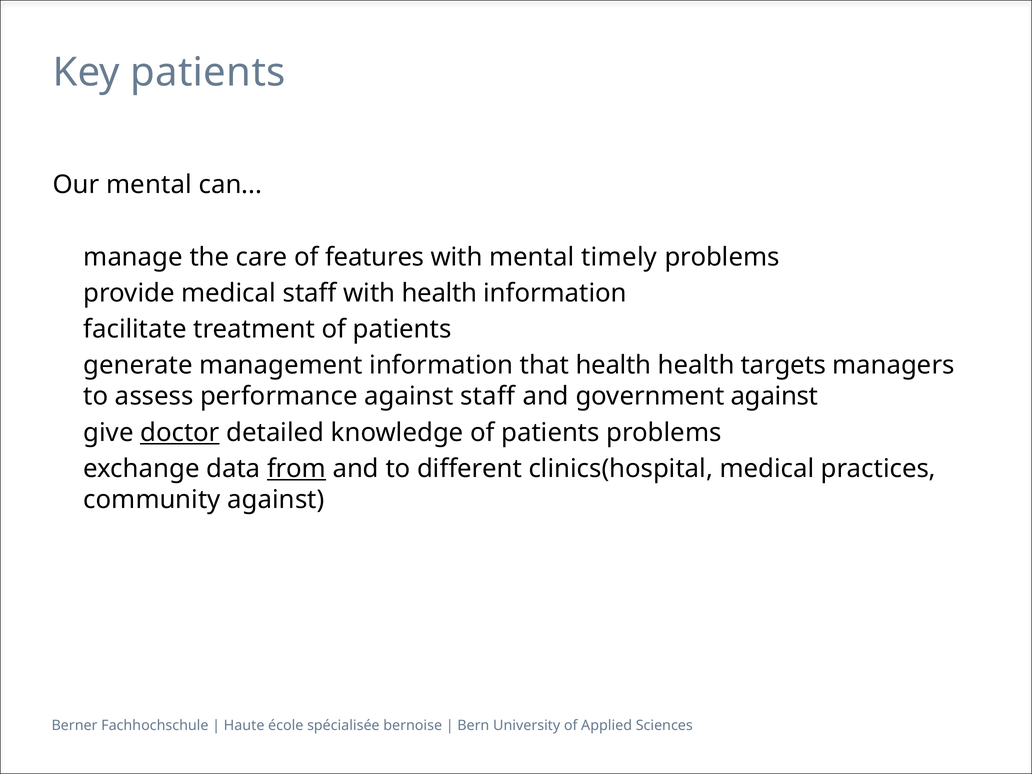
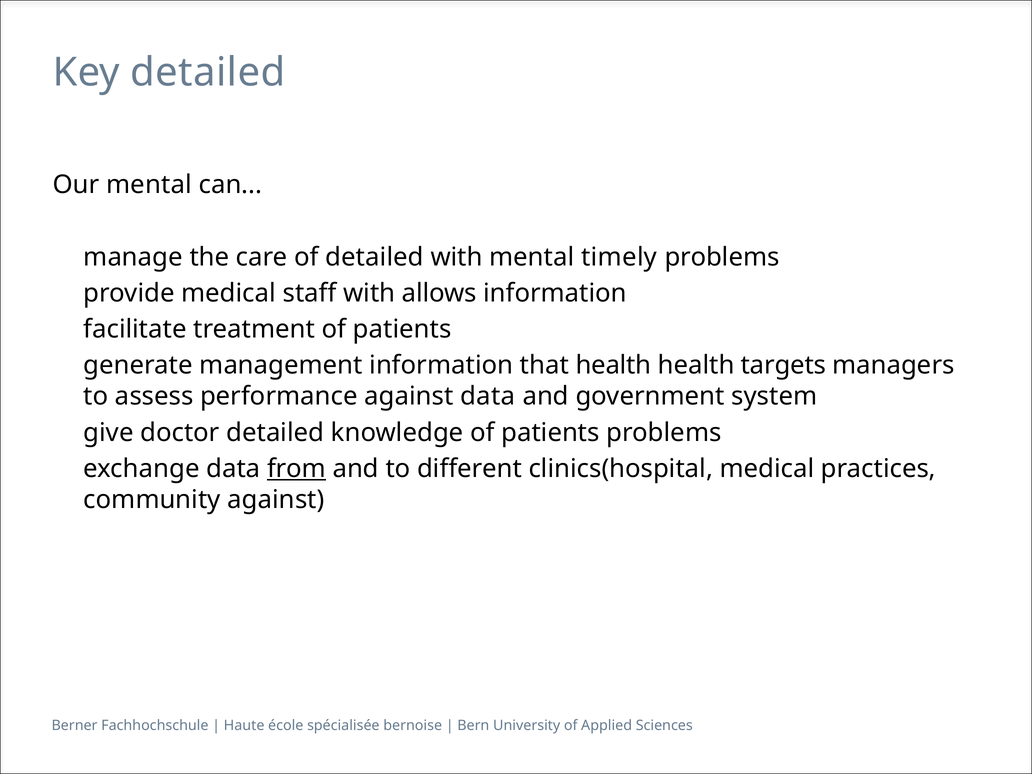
Key patients: patients -> detailed
of features: features -> detailed
with health: health -> allows
against staff: staff -> data
government against: against -> system
doctor underline: present -> none
